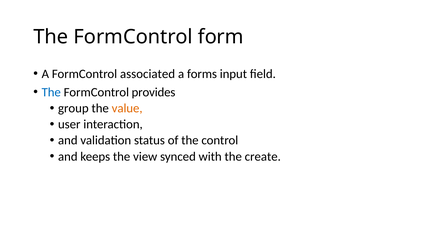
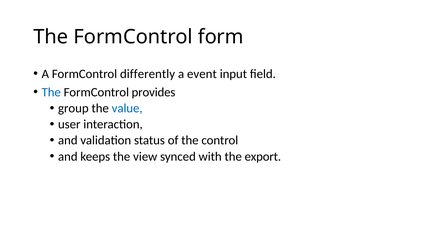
associated: associated -> differently
forms: forms -> event
value colour: orange -> blue
create: create -> export
